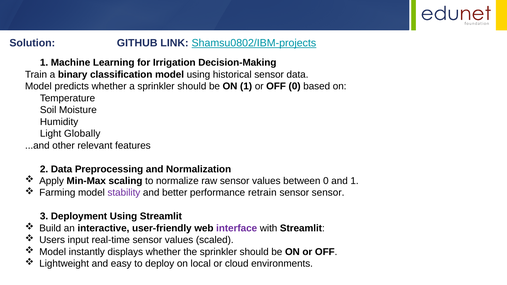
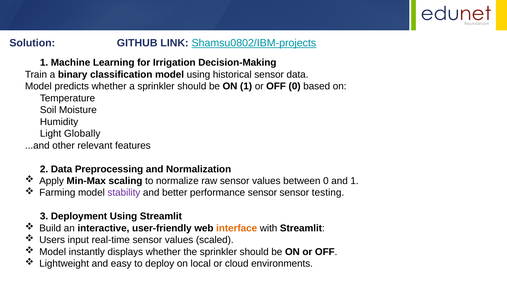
performance retrain: retrain -> sensor
sensor sensor: sensor -> testing
interface colour: purple -> orange
